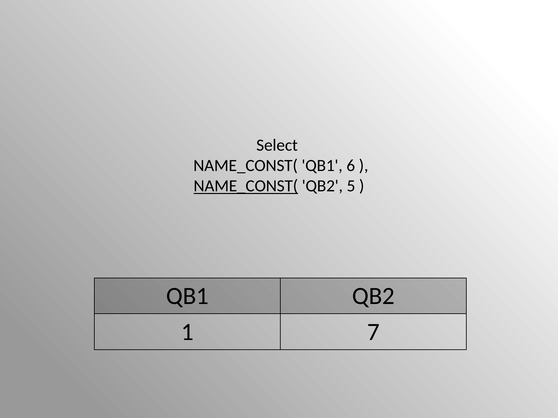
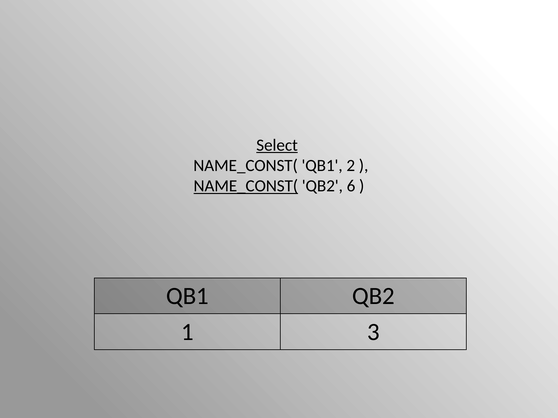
Select underline: none -> present
6: 6 -> 2
5: 5 -> 6
7: 7 -> 3
